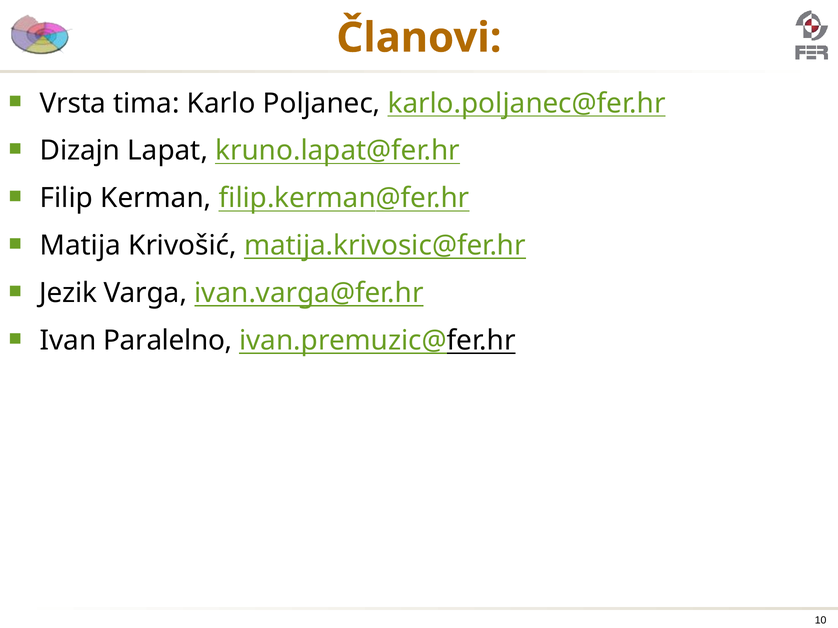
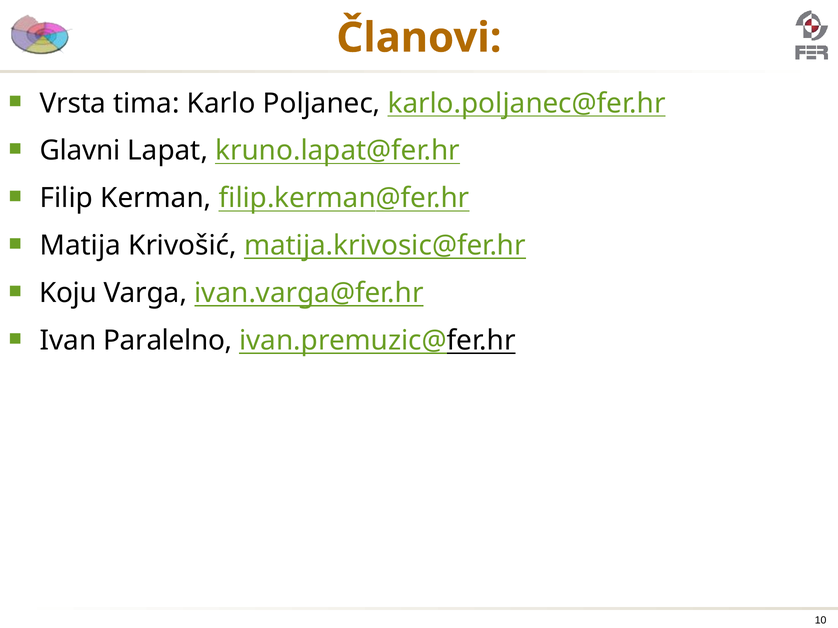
Dizajn: Dizajn -> Glavni
Jezik: Jezik -> Koju
